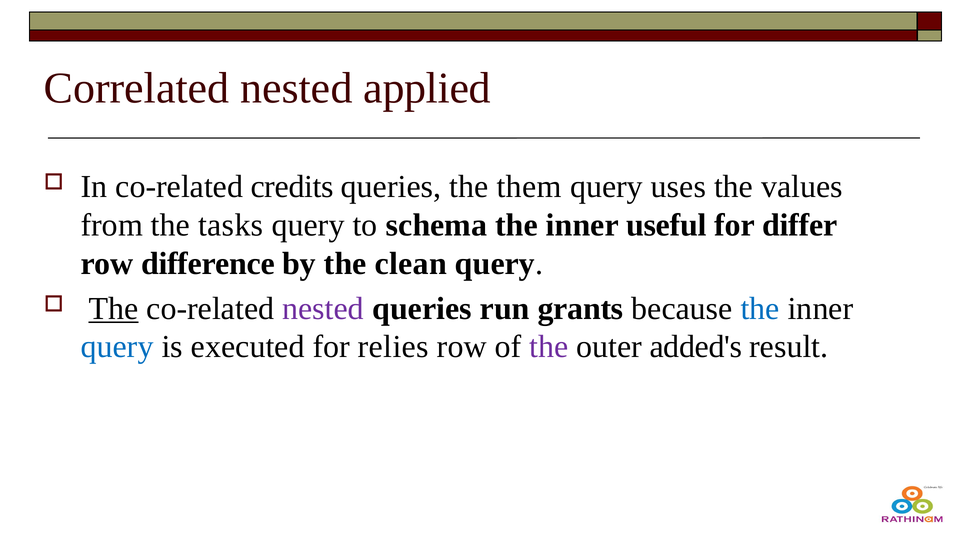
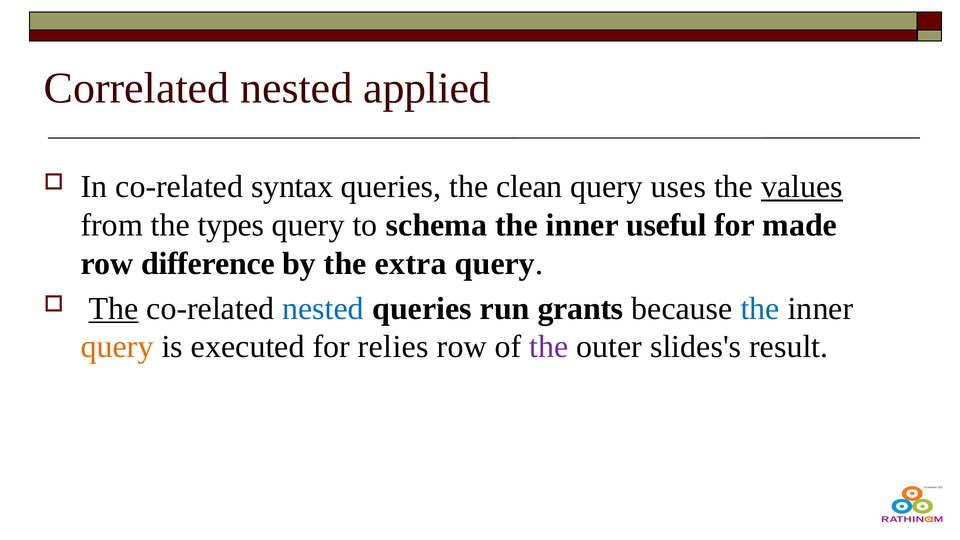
credits: credits -> syntax
them: them -> clean
values underline: none -> present
tasks: tasks -> types
differ: differ -> made
clean: clean -> extra
nested at (323, 308) colour: purple -> blue
query at (117, 347) colour: blue -> orange
added's: added's -> slides's
